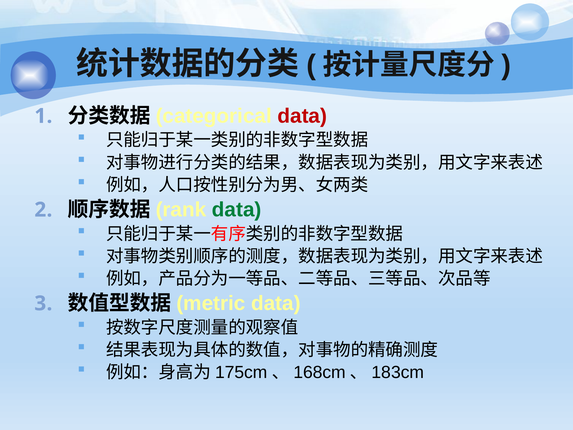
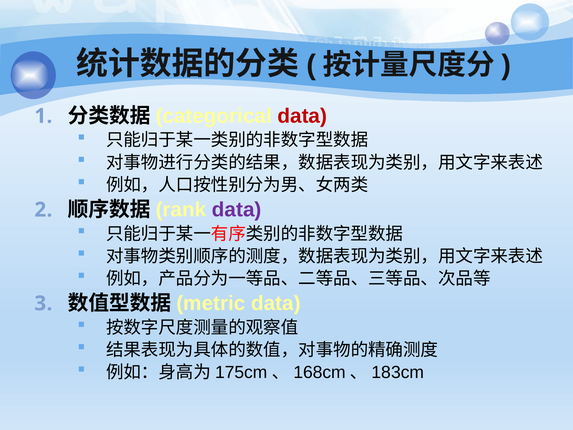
data at (237, 210) colour: green -> purple
